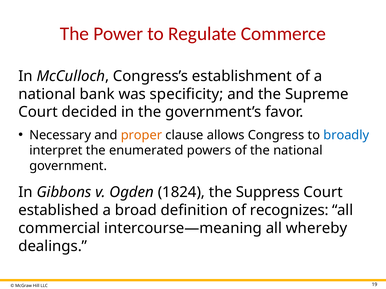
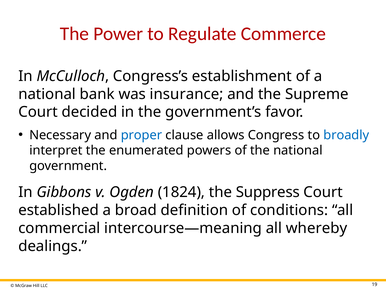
specificity: specificity -> insurance
proper colour: orange -> blue
recognizes: recognizes -> conditions
